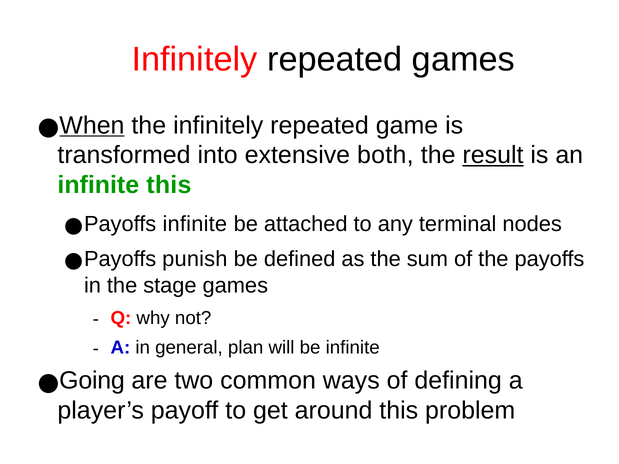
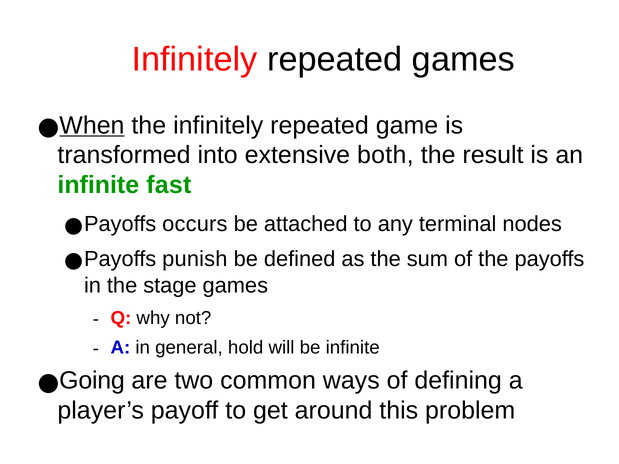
result underline: present -> none
infinite this: this -> fast
Payoffs infinite: infinite -> occurs
plan: plan -> hold
